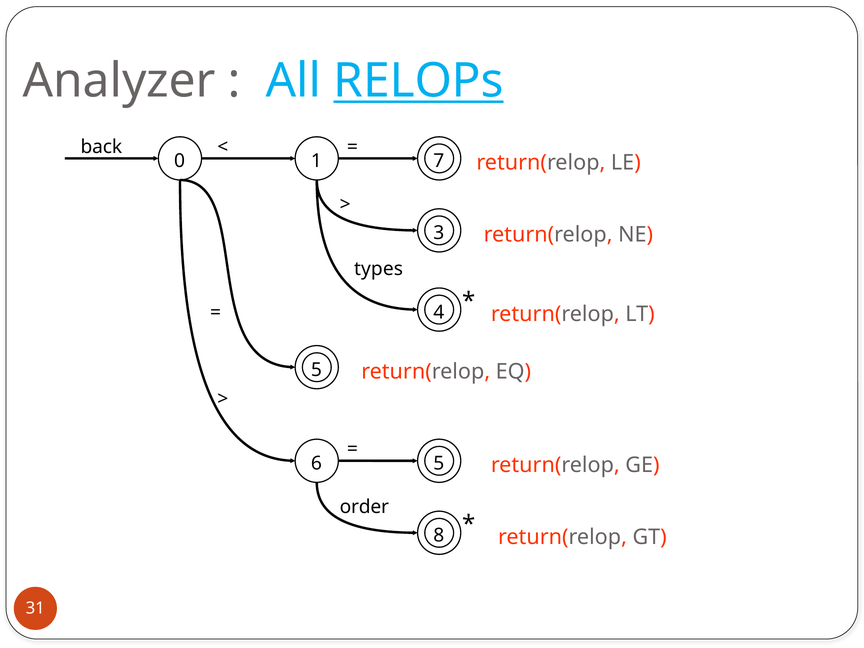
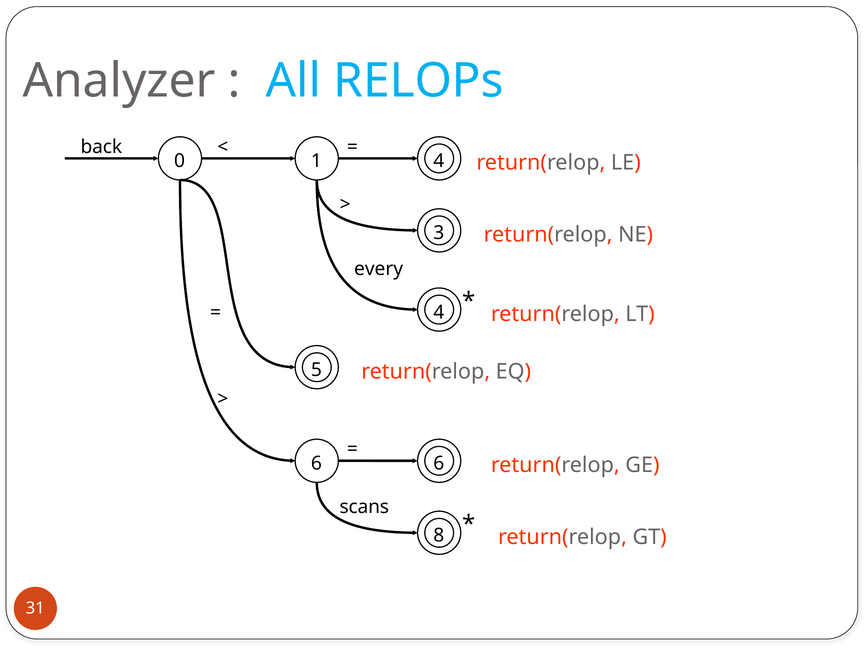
RELOPs underline: present -> none
1 7: 7 -> 4
types: types -> every
6 5: 5 -> 6
order: order -> scans
